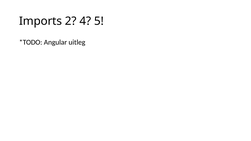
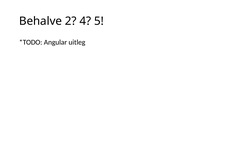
Imports: Imports -> Behalve
